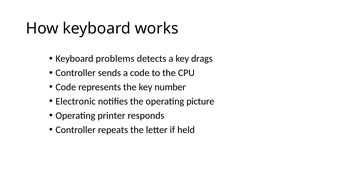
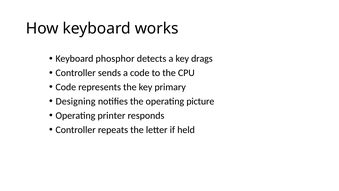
problems: problems -> phosphor
number: number -> primary
Electronic: Electronic -> Designing
